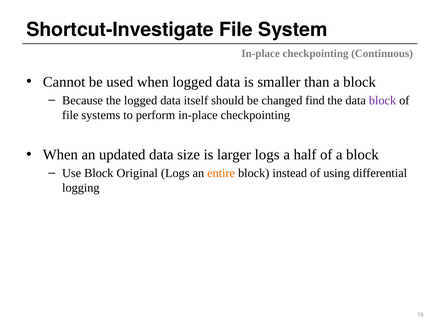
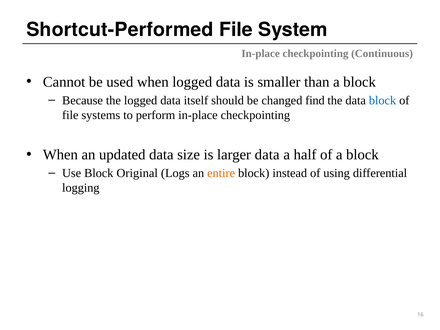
Shortcut-Investigate: Shortcut-Investigate -> Shortcut-Performed
block at (383, 100) colour: purple -> blue
larger logs: logs -> data
